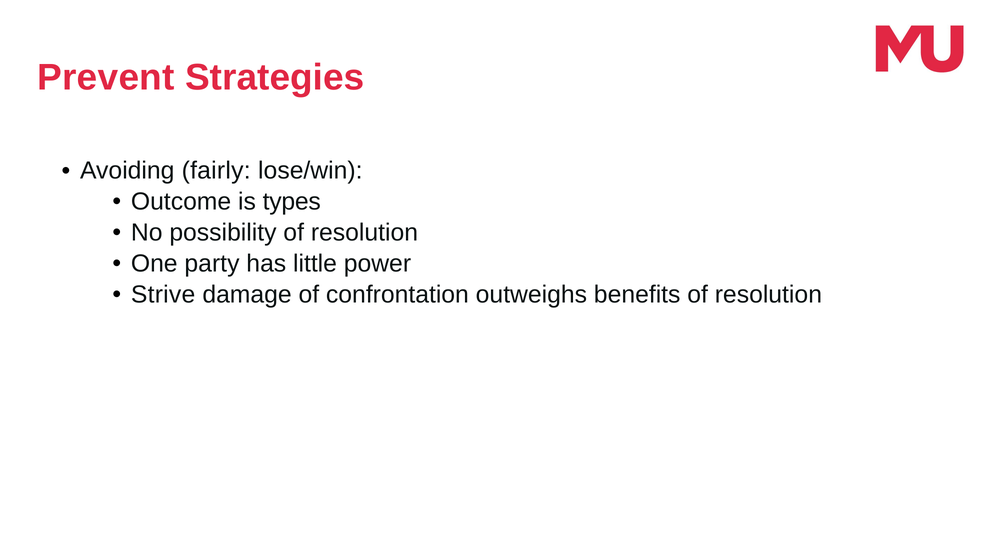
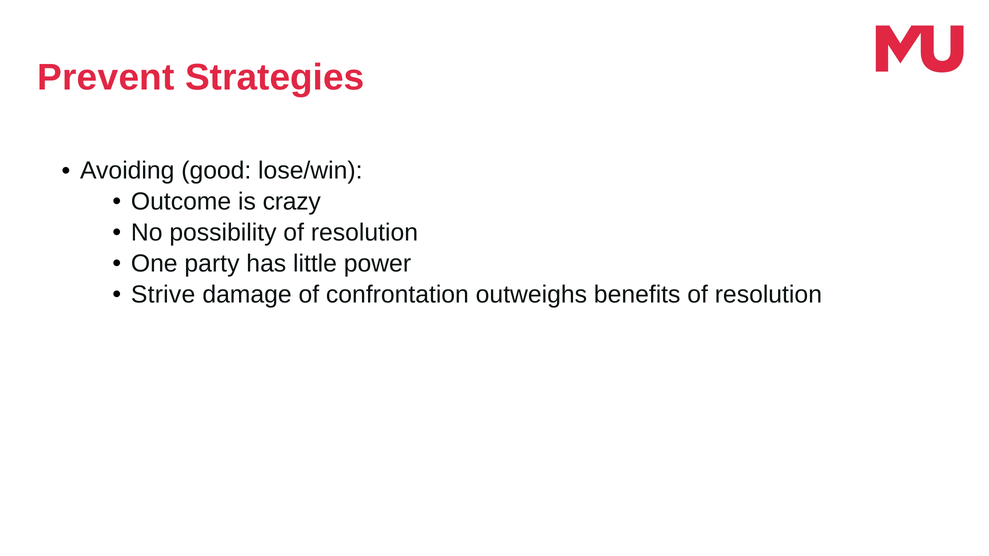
fairly: fairly -> good
types: types -> crazy
